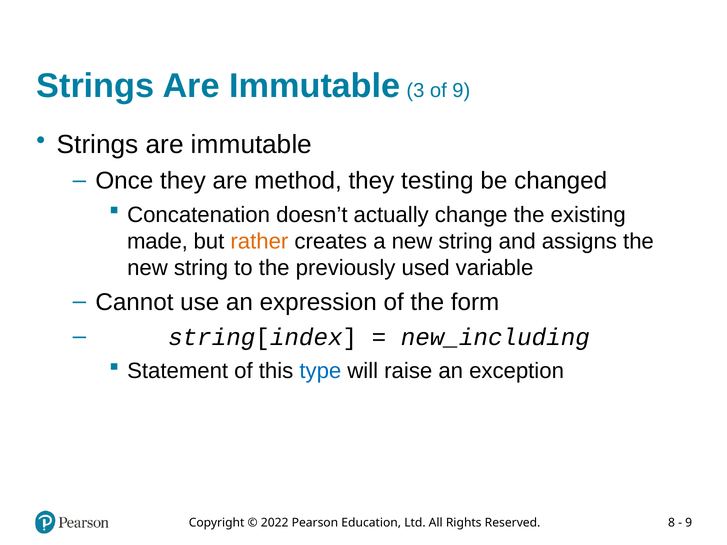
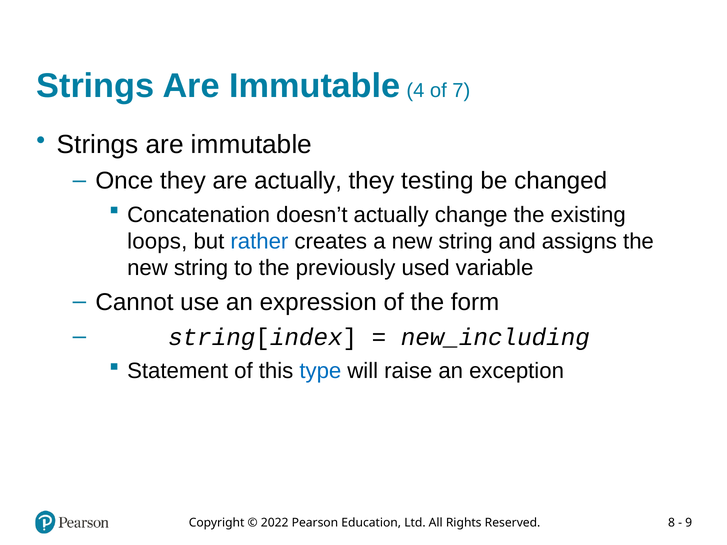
3: 3 -> 4
of 9: 9 -> 7
are method: method -> actually
made: made -> loops
rather colour: orange -> blue
